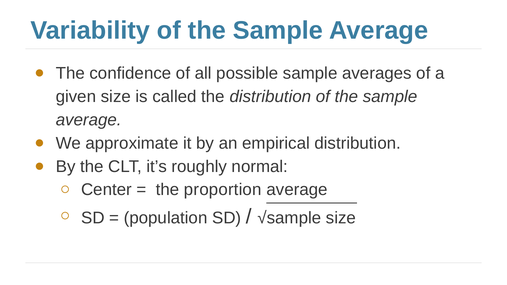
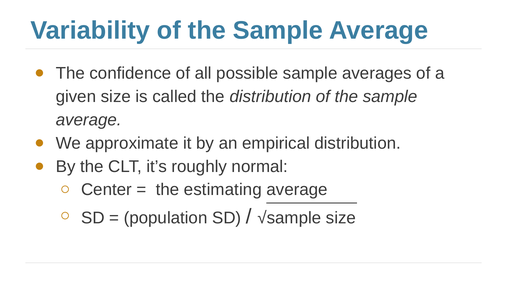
proportion: proportion -> estimating
